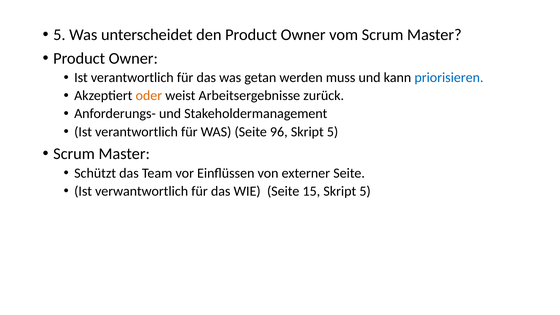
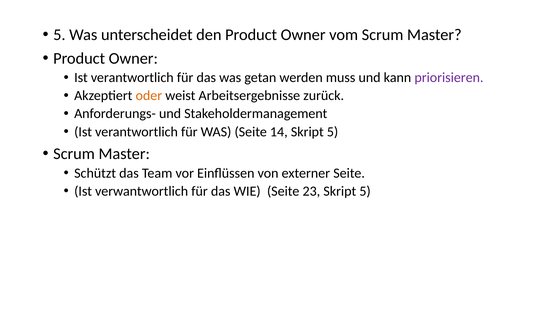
priorisieren colour: blue -> purple
96: 96 -> 14
15: 15 -> 23
